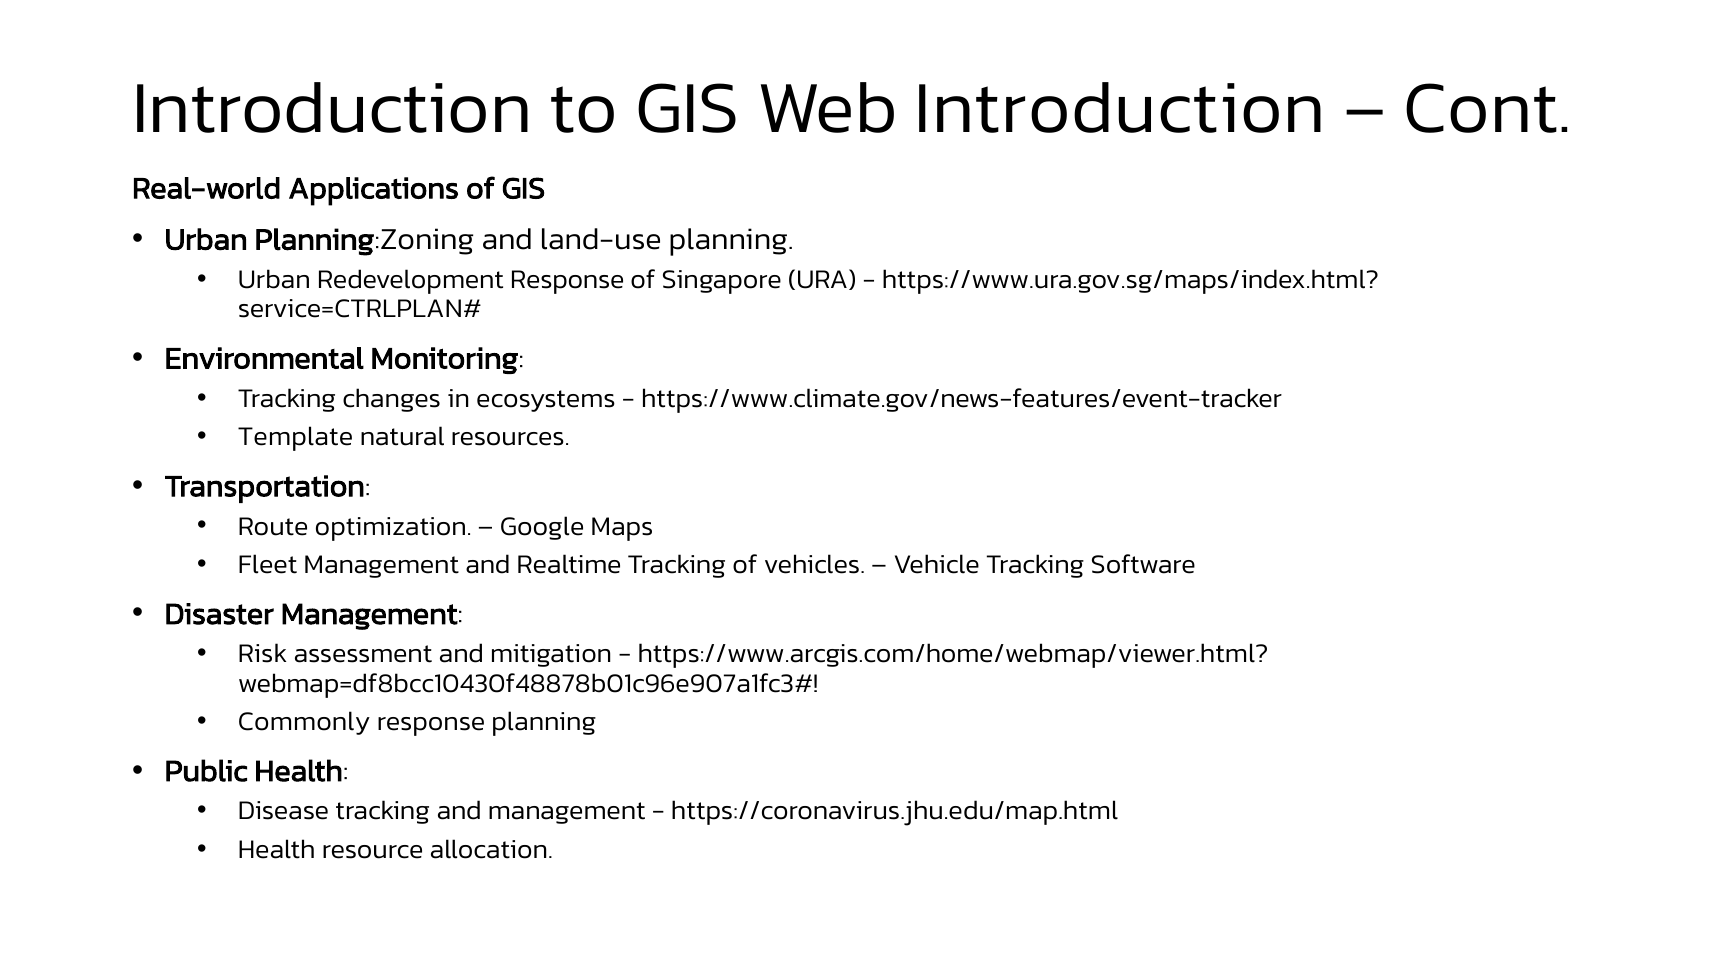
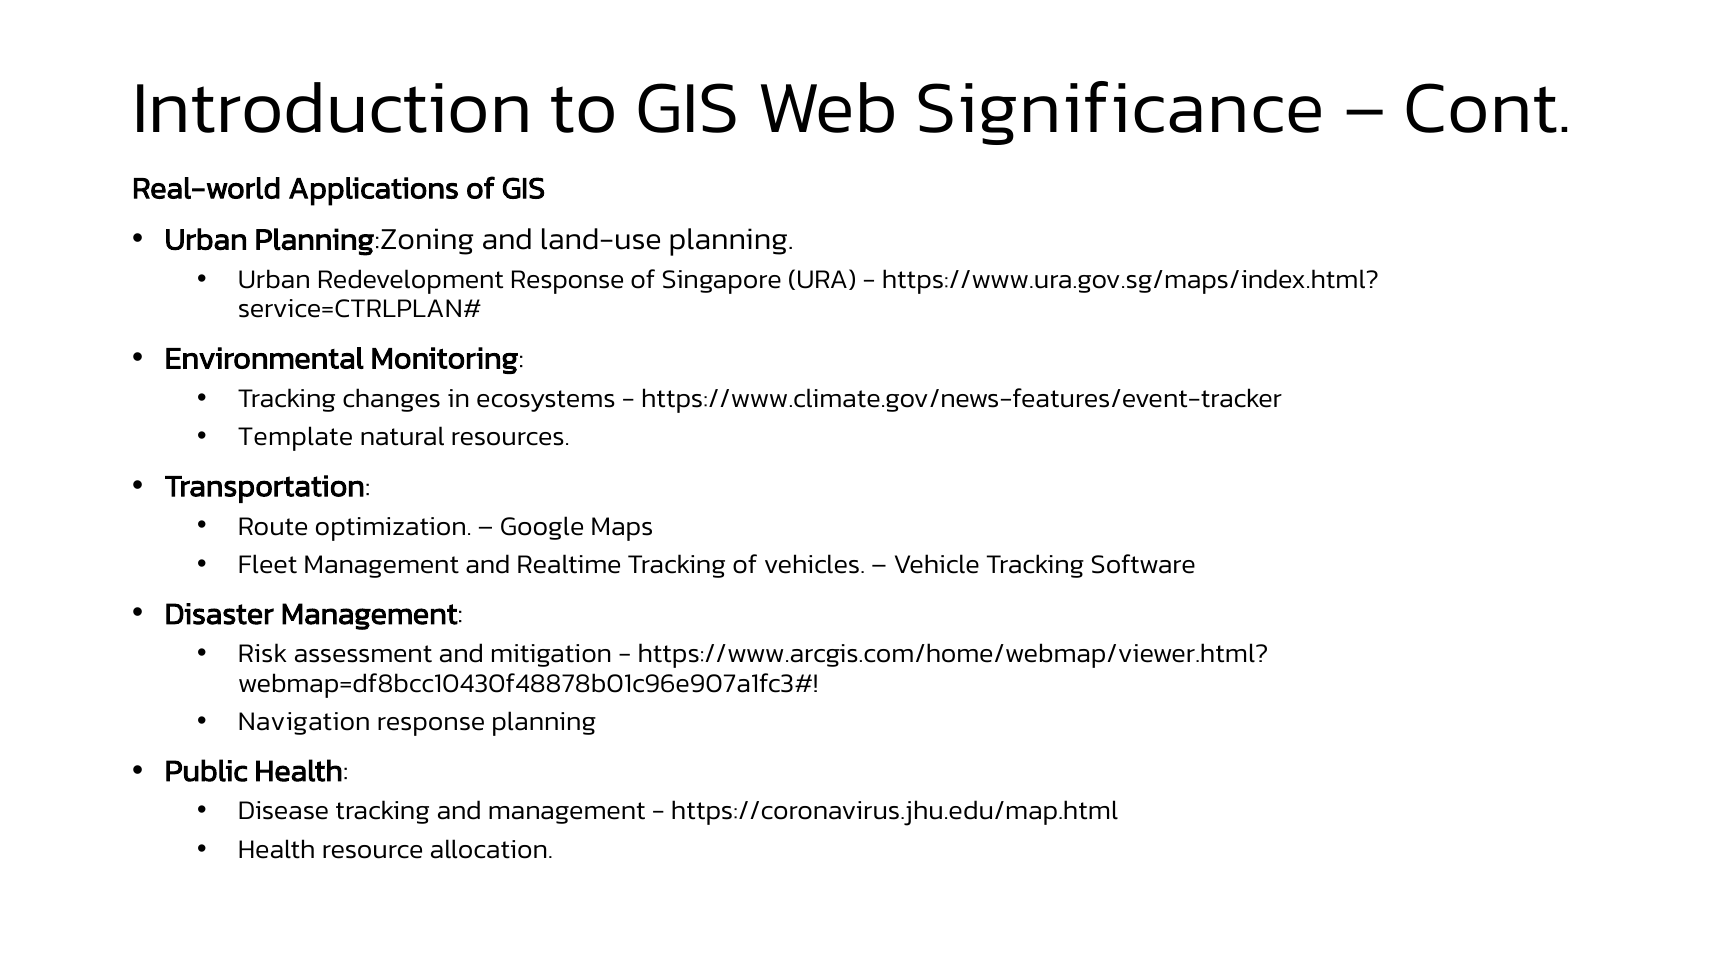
Web Introduction: Introduction -> Significance
Commonly: Commonly -> Navigation
